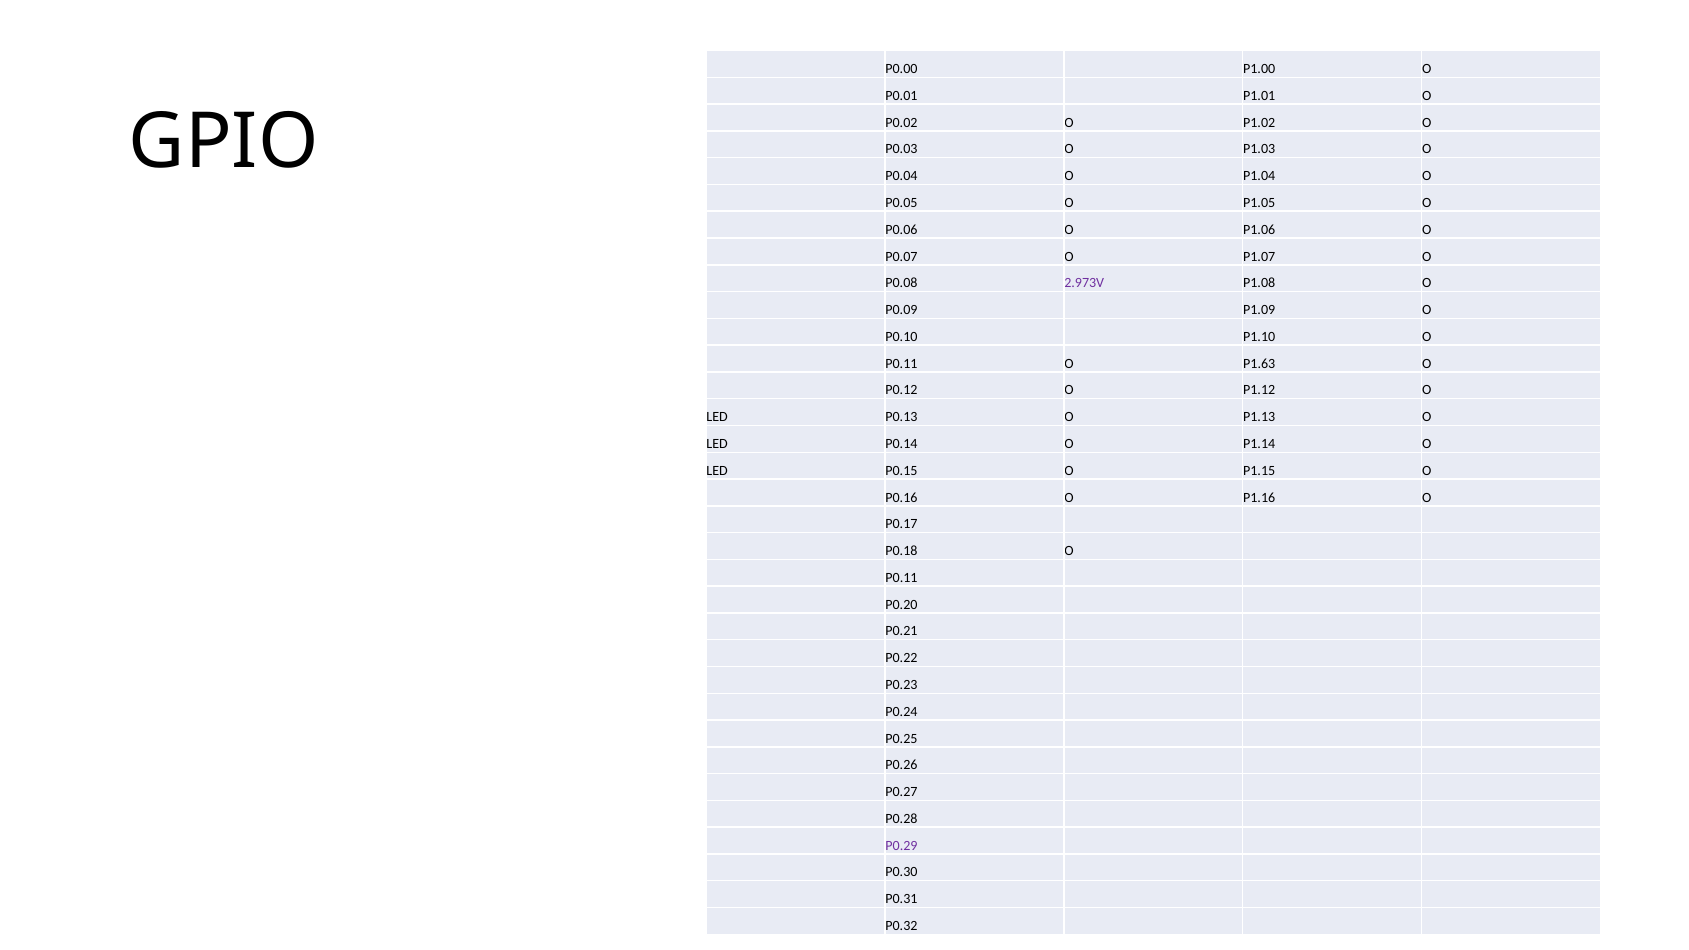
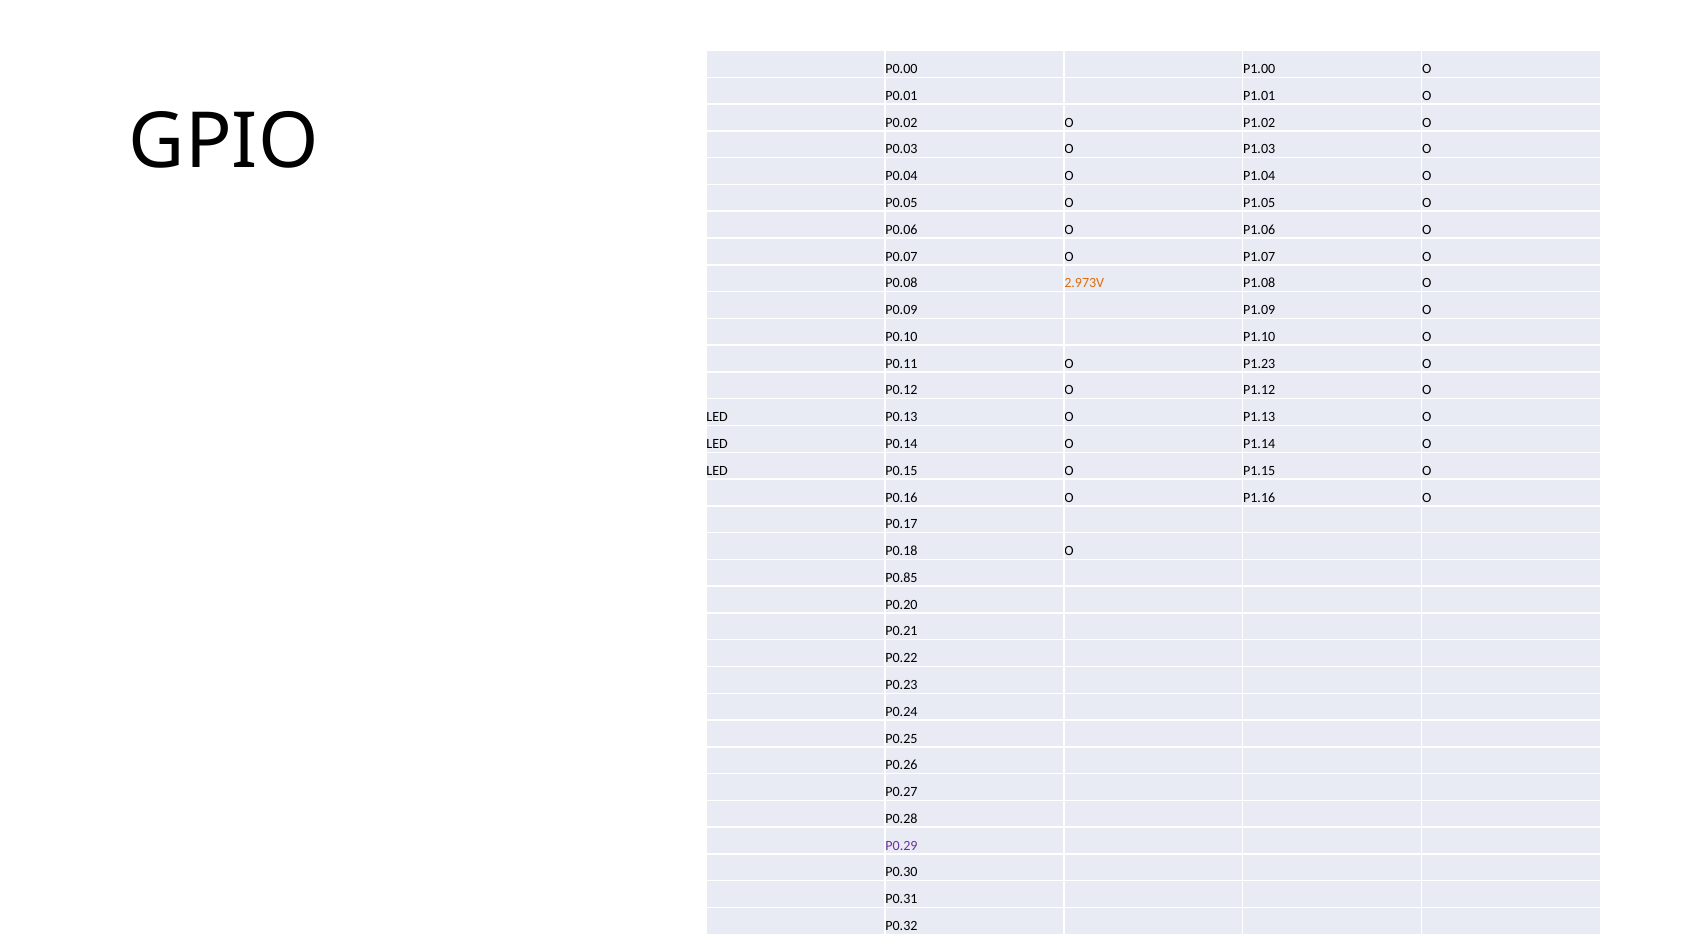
2.973V colour: purple -> orange
P1.63: P1.63 -> P1.23
P0.11 at (901, 578): P0.11 -> P0.85
